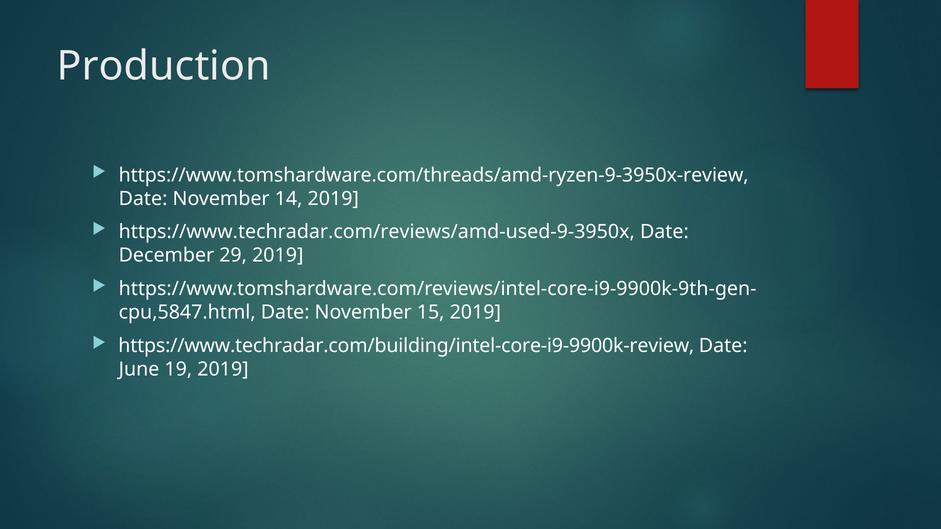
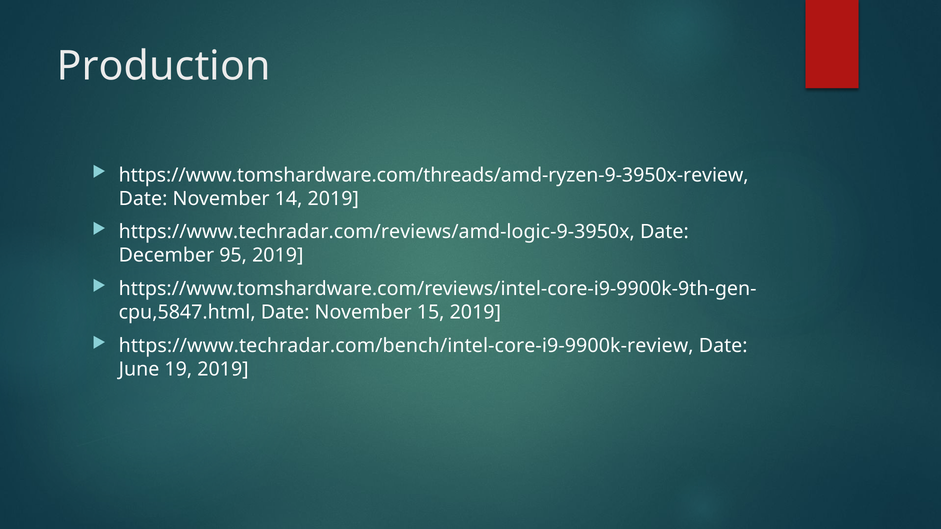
https://www.techradar.com/reviews/amd-used-9-3950x: https://www.techradar.com/reviews/amd-used-9-3950x -> https://www.techradar.com/reviews/amd-logic-9-3950x
29: 29 -> 95
https://www.techradar.com/building/intel-core-i9-9900k-review: https://www.techradar.com/building/intel-core-i9-9900k-review -> https://www.techradar.com/bench/intel-core-i9-9900k-review
